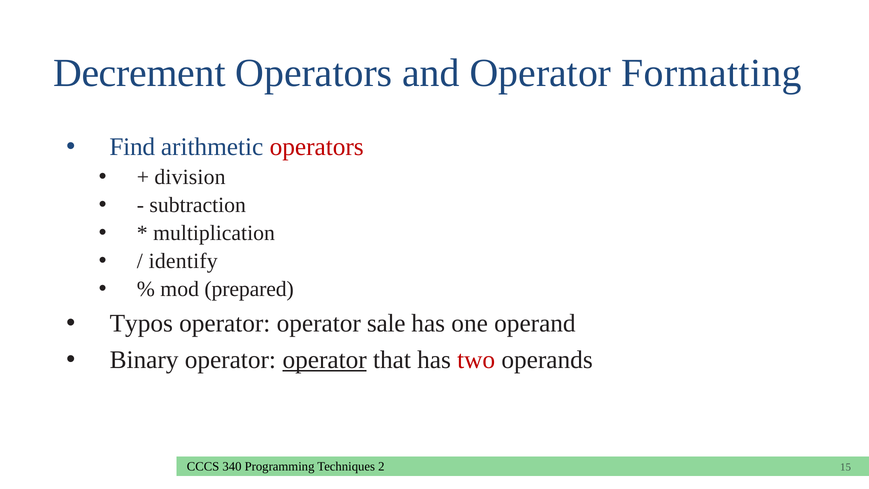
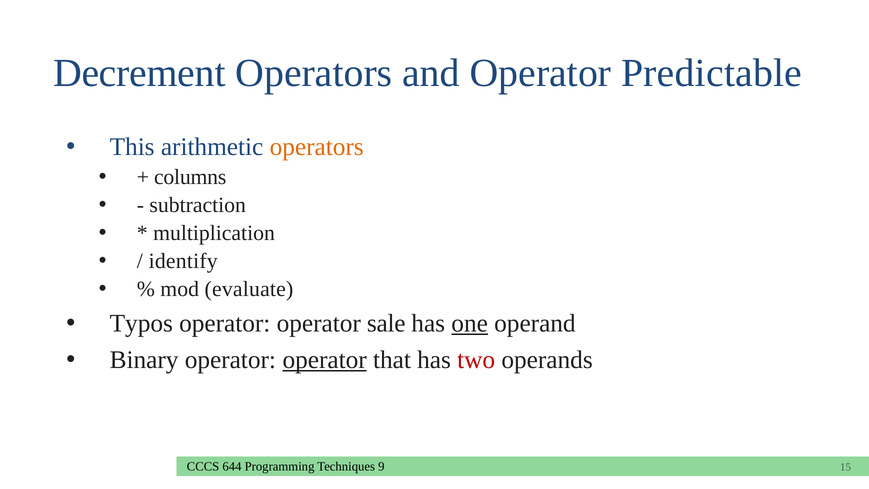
Formatting: Formatting -> Predictable
Find: Find -> This
operators at (317, 147) colour: red -> orange
division: division -> columns
prepared: prepared -> evaluate
one underline: none -> present
340: 340 -> 644
2: 2 -> 9
